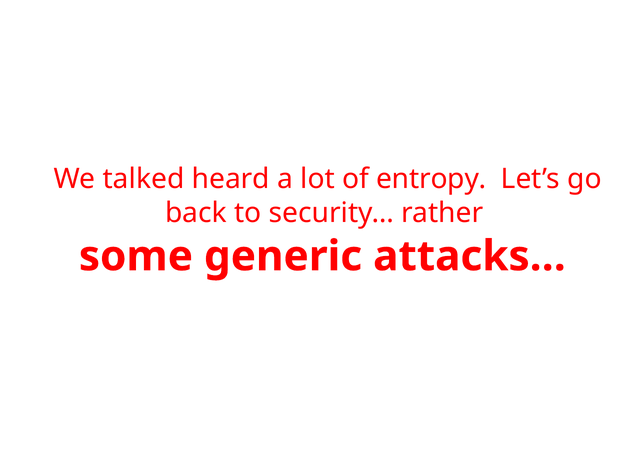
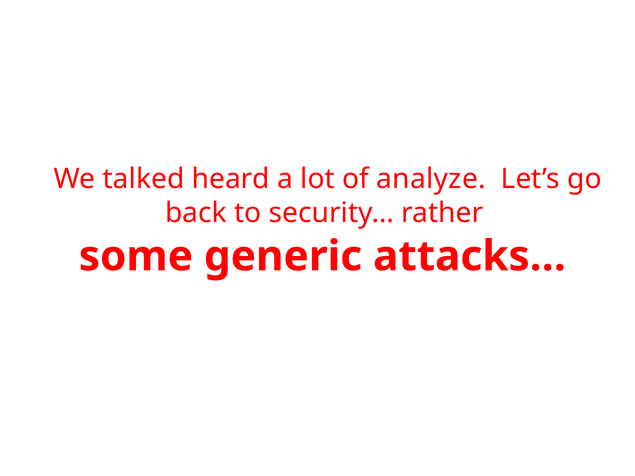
entropy: entropy -> analyze
